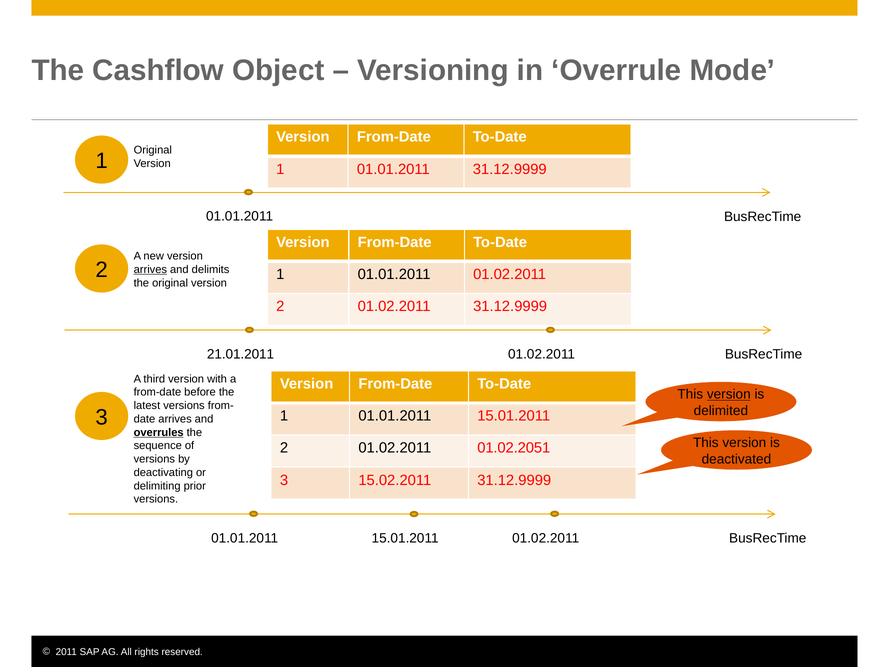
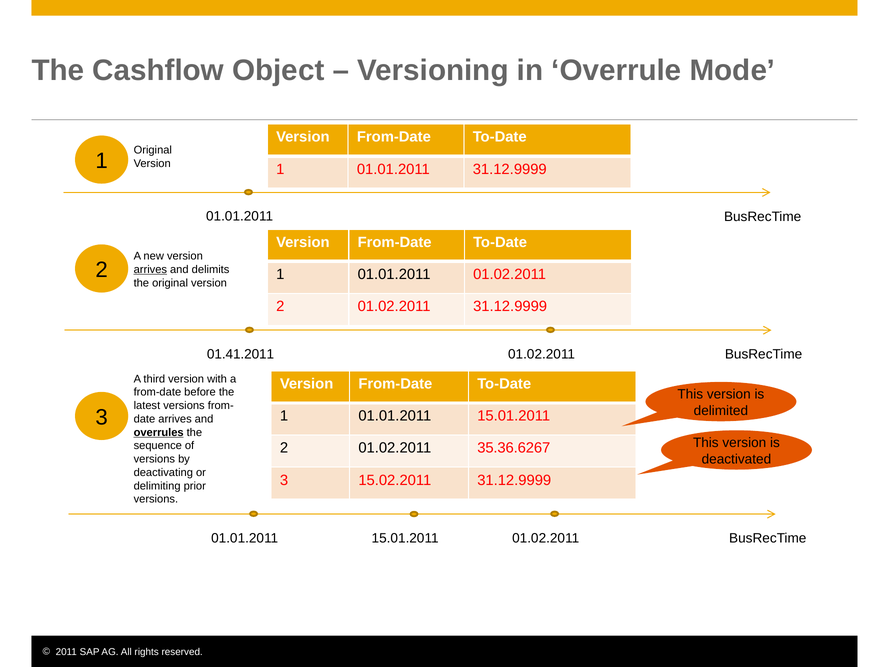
21.01.2011: 21.01.2011 -> 01.41.2011
version at (729, 394) underline: present -> none
01.02.2051: 01.02.2051 -> 35.36.6267
